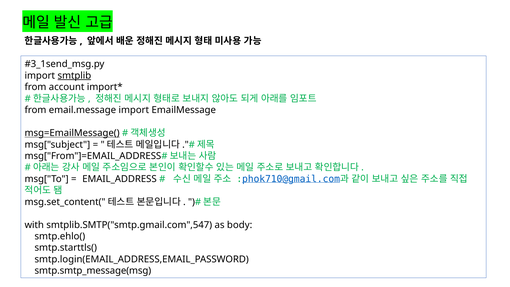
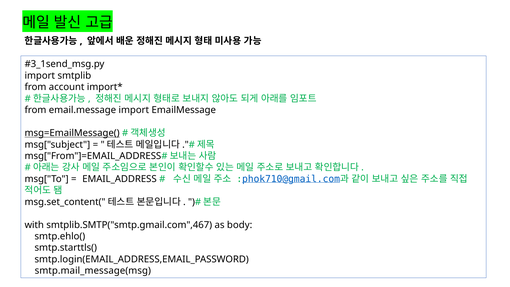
smtplib underline: present -> none
smtplib.SMTP("smtp.gmail.com",547: smtplib.SMTP("smtp.gmail.com",547 -> smtplib.SMTP("smtp.gmail.com",467
smtp.smtp_message(msg: smtp.smtp_message(msg -> smtp.mail_message(msg
